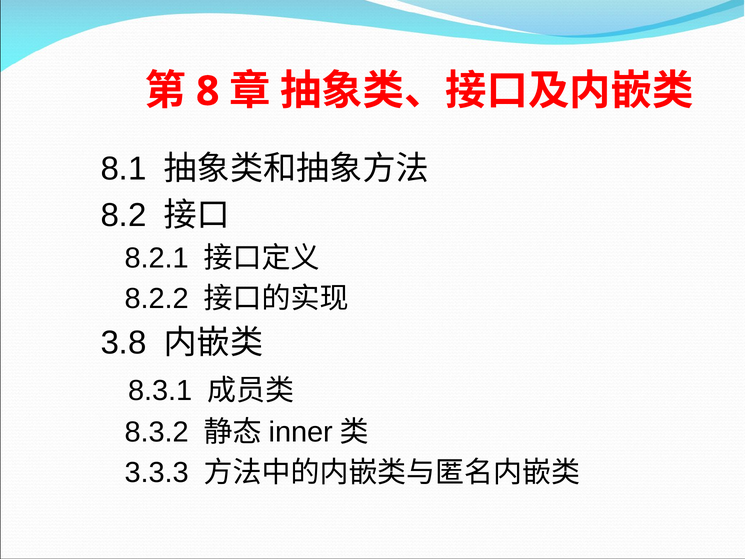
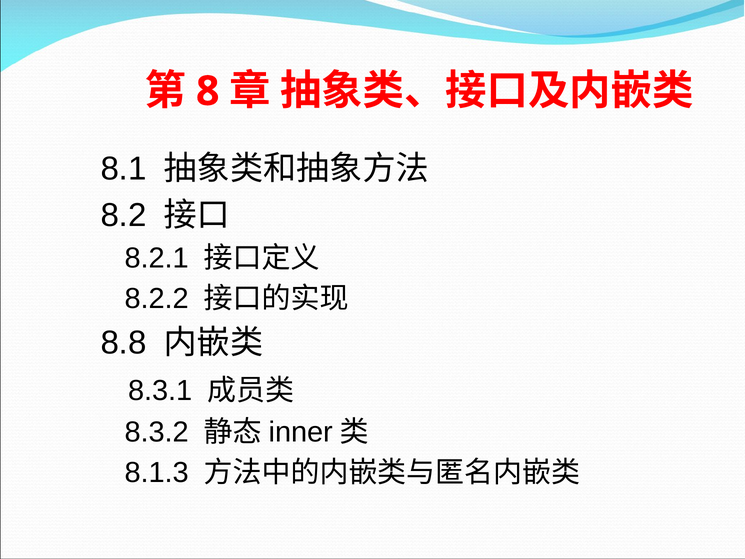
3.8: 3.8 -> 8.8
3.3.3: 3.3.3 -> 8.1.3
